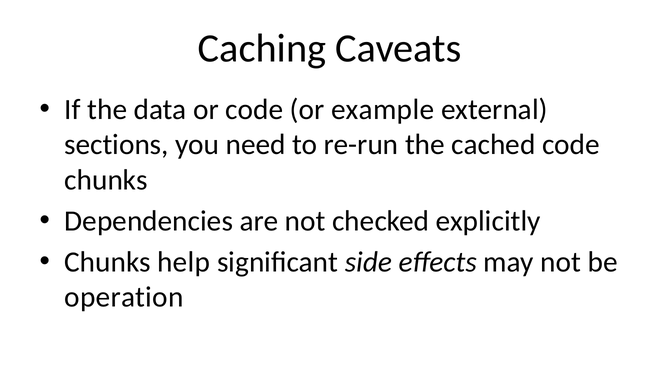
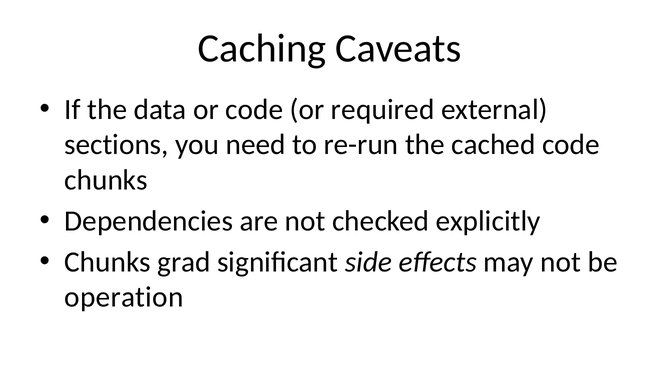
example: example -> required
help: help -> grad
